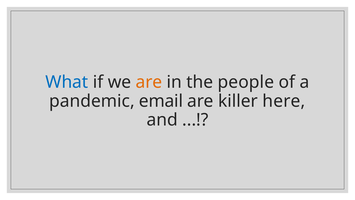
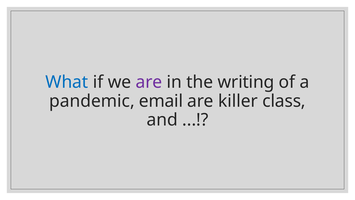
are at (149, 82) colour: orange -> purple
people: people -> writing
here: here -> class
